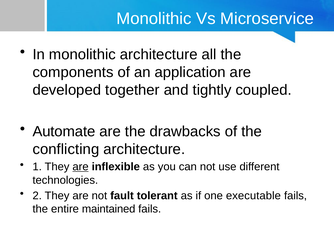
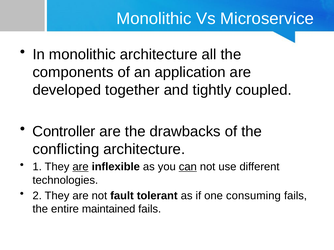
Automate: Automate -> Controller
can underline: none -> present
executable: executable -> consuming
